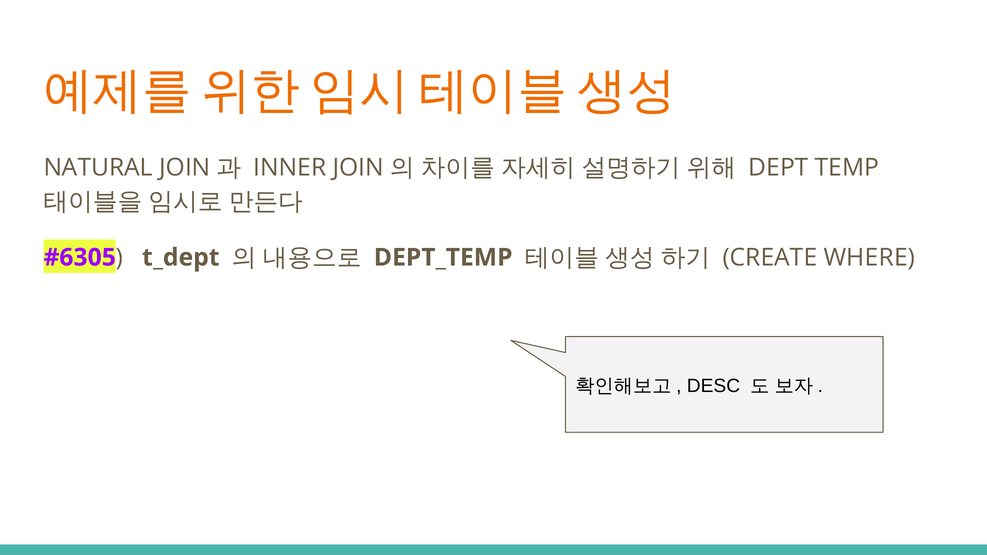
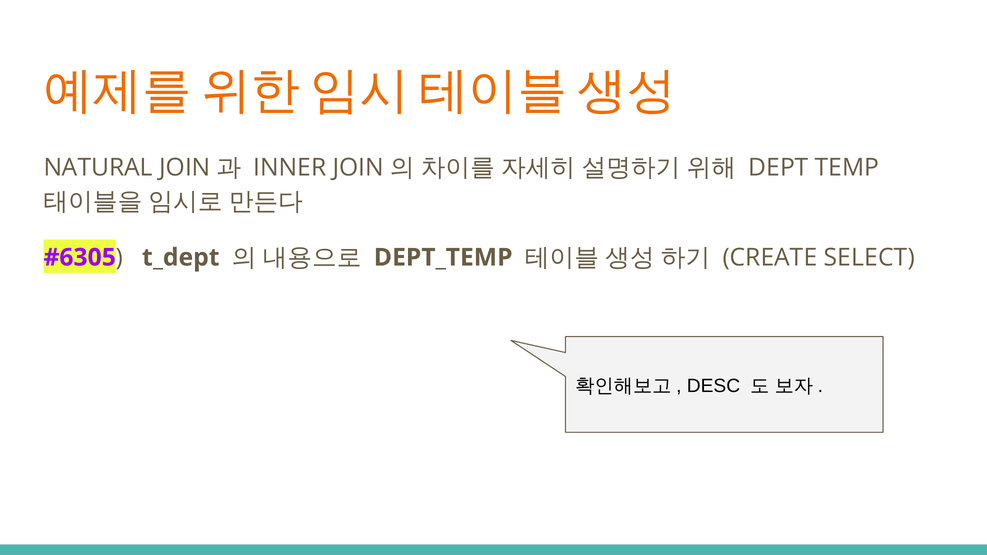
WHERE: WHERE -> SELECT
